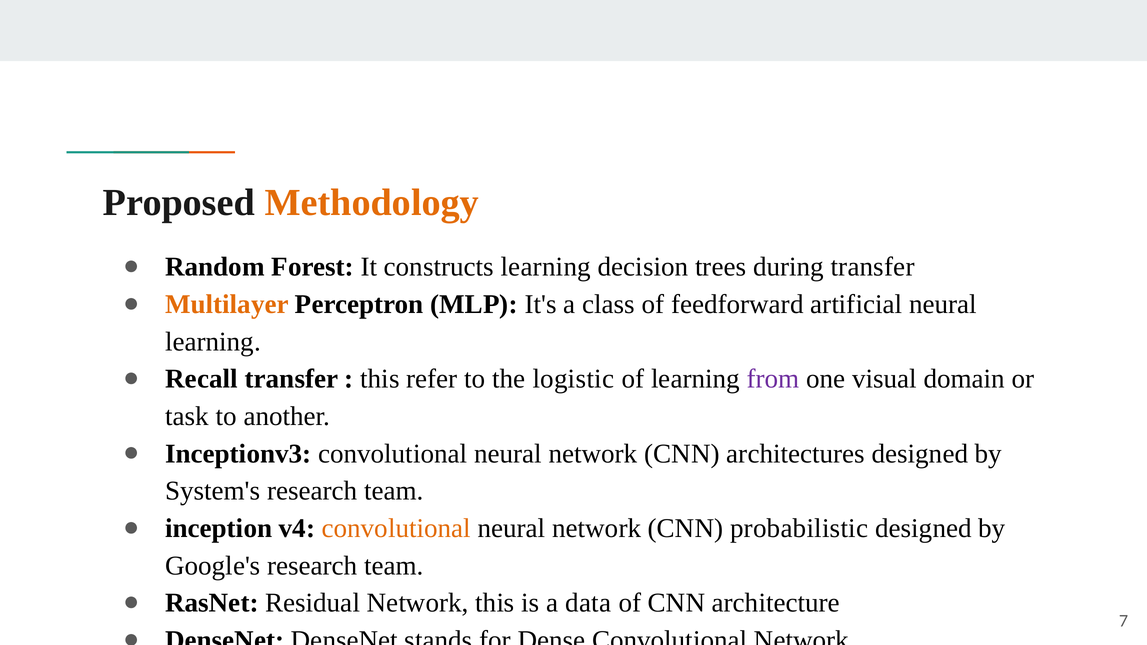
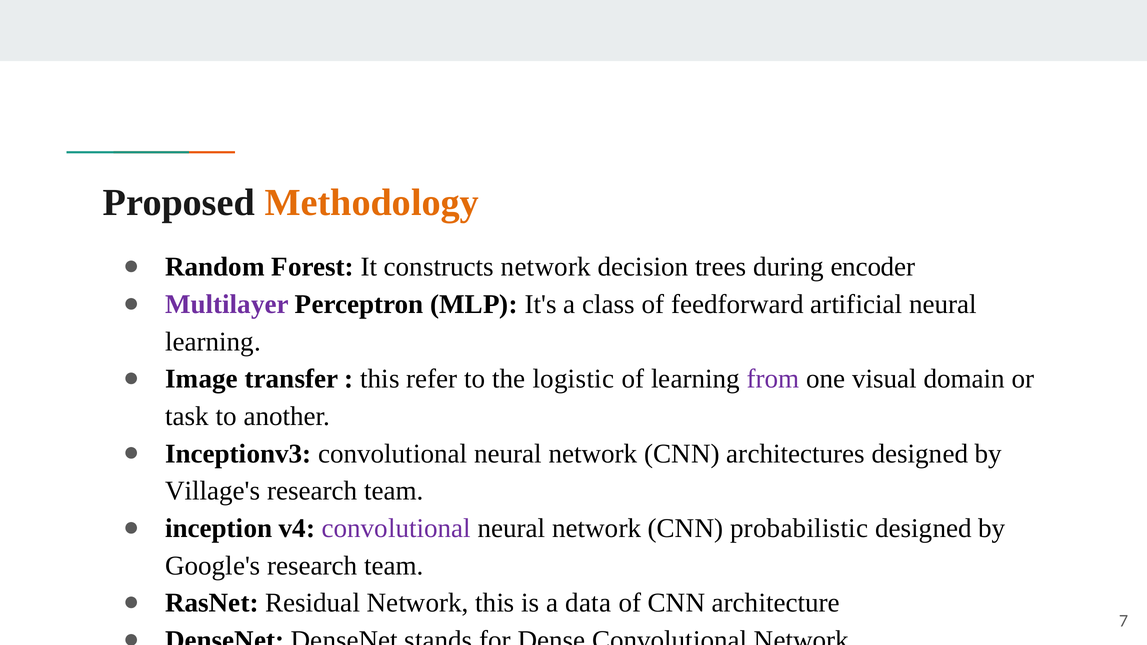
constructs learning: learning -> network
during transfer: transfer -> encoder
Multilayer colour: orange -> purple
Recall: Recall -> Image
System's: System's -> Village's
convolutional at (396, 528) colour: orange -> purple
